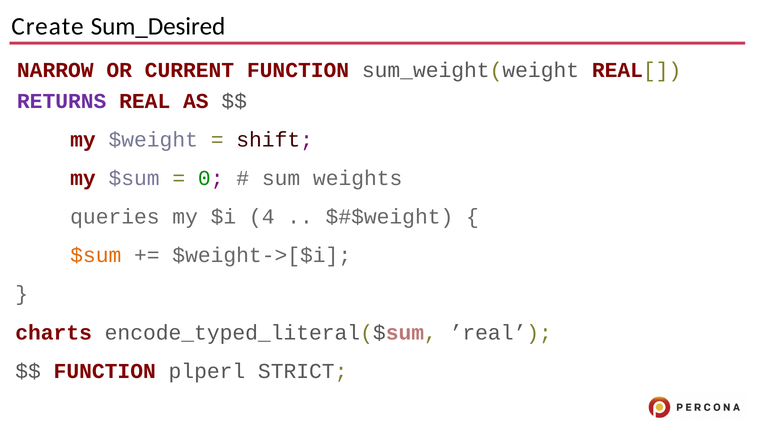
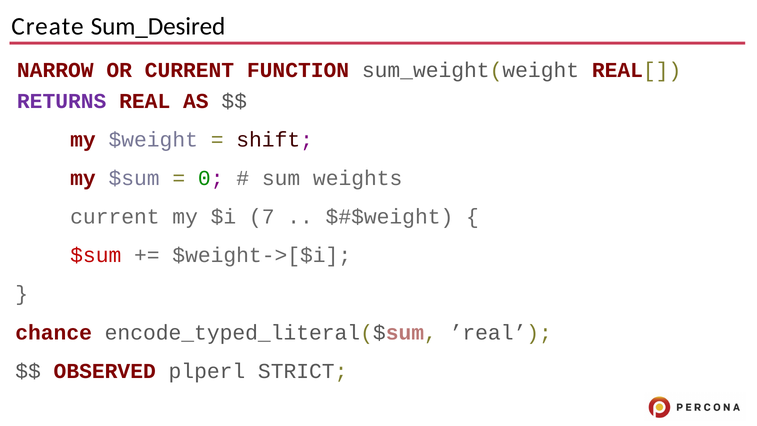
queries at (115, 217): queries -> current
4: 4 -> 7
$sum at (96, 255) colour: orange -> red
charts: charts -> chance
FUNCTION at (105, 371): FUNCTION -> OBSERVED
